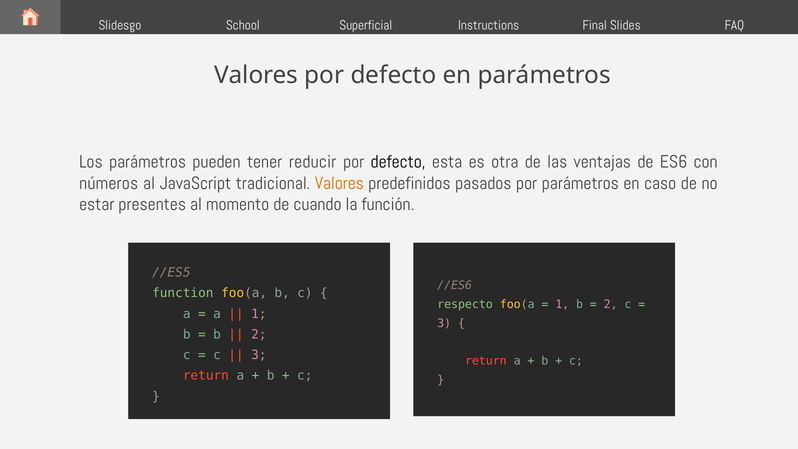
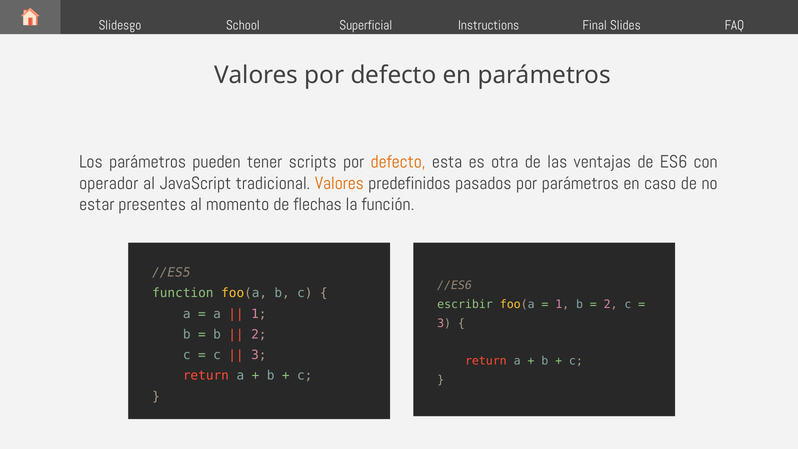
reducir: reducir -> scripts
defecto at (398, 162) colour: black -> orange
números: números -> operador
cuando: cuando -> flechas
respecto: respecto -> escribir
